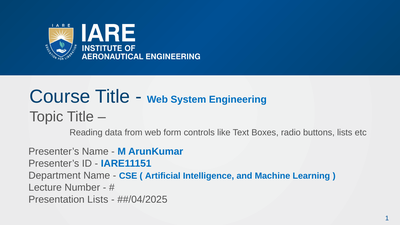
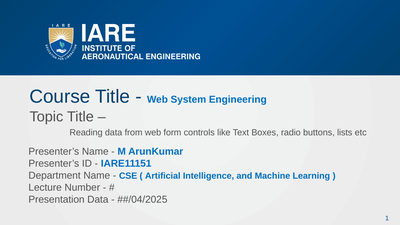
Presentation Lists: Lists -> Data
